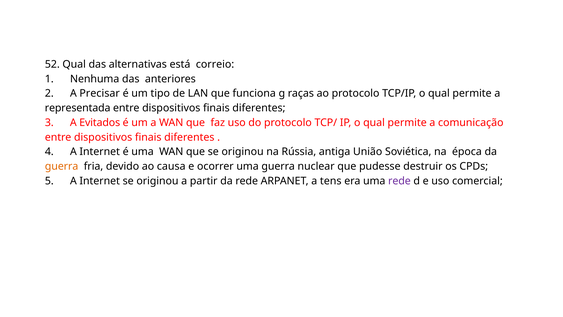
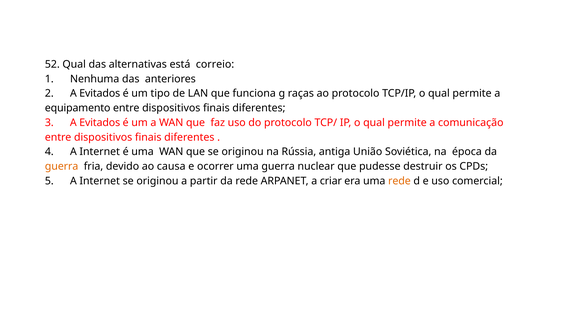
2 A Precisar: Precisar -> Evitados
representada: representada -> equipamento
tens: tens -> criar
rede at (399, 181) colour: purple -> orange
